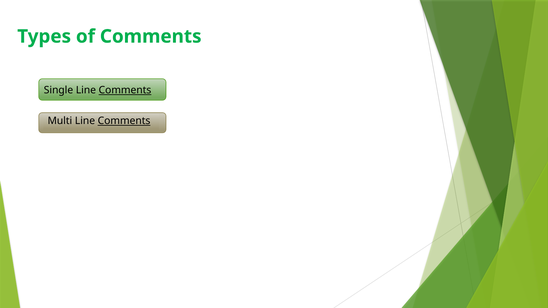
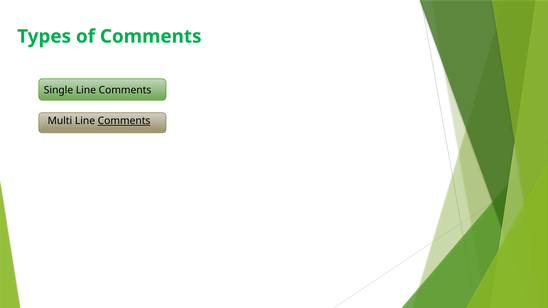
Comments at (125, 90) underline: present -> none
